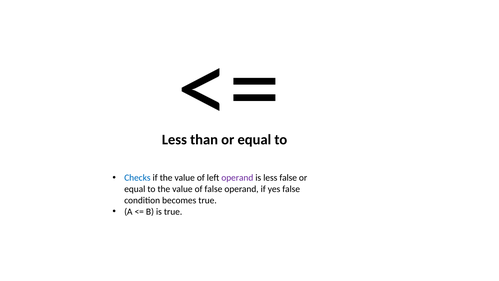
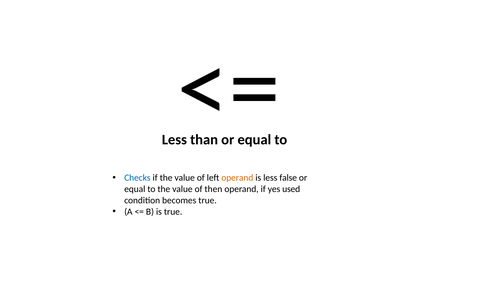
operand at (237, 178) colour: purple -> orange
of false: false -> then
yes false: false -> used
